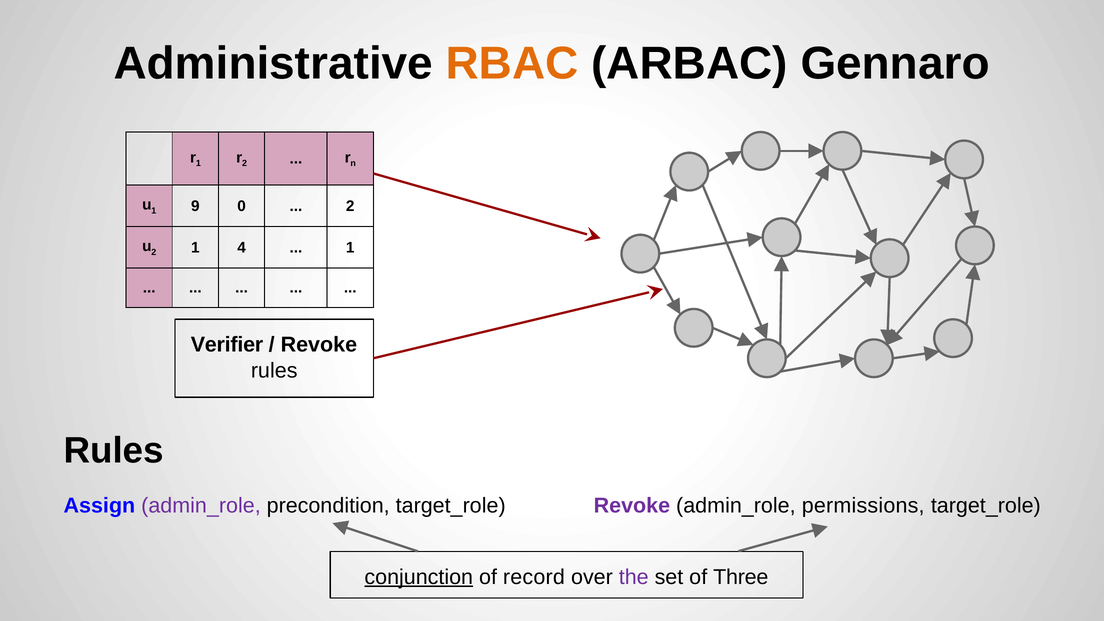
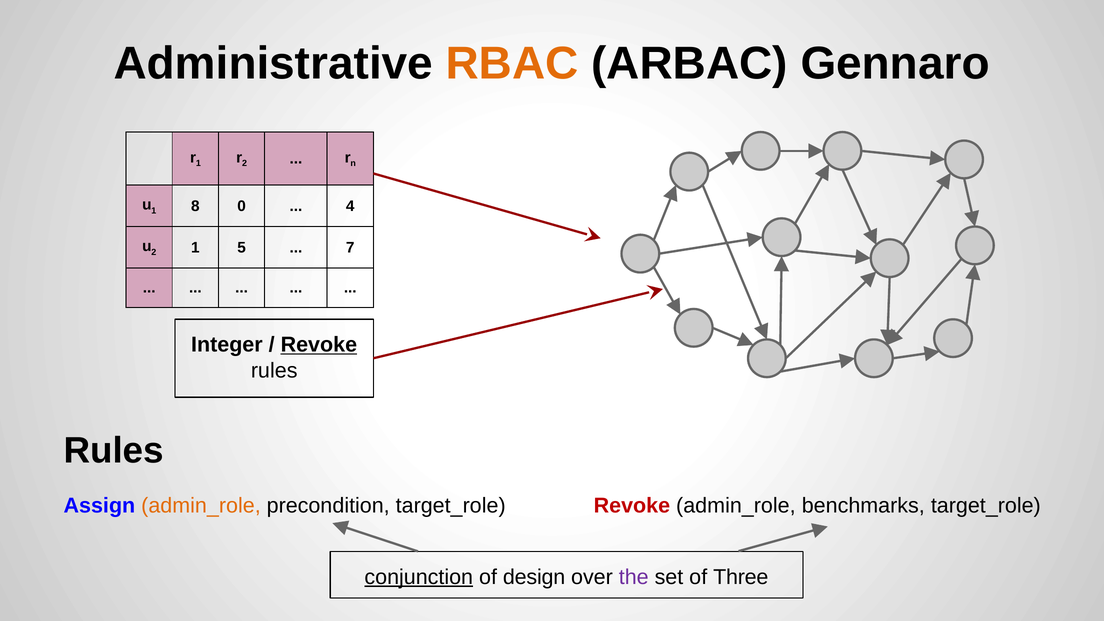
9: 9 -> 8
2 at (350, 206): 2 -> 4
4: 4 -> 5
1 at (350, 248): 1 -> 7
Verifier: Verifier -> Integer
Revoke at (319, 345) underline: none -> present
admin_role at (201, 506) colour: purple -> orange
Revoke at (632, 506) colour: purple -> red
permissions: permissions -> benchmarks
record: record -> design
